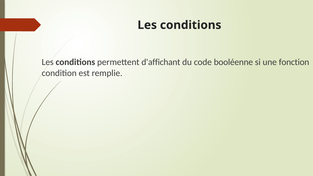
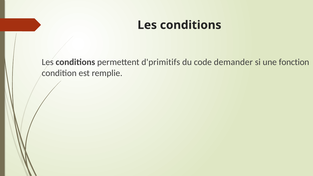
d'affichant: d'affichant -> d'primitifs
booléenne: booléenne -> demander
